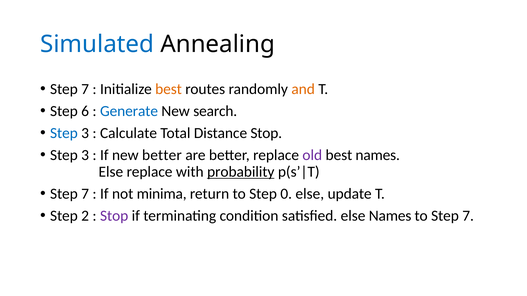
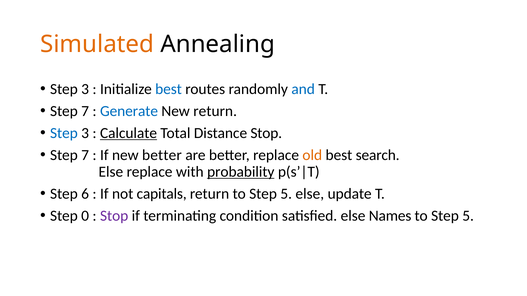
Simulated colour: blue -> orange
7 at (85, 89): 7 -> 3
best at (169, 89) colour: orange -> blue
and colour: orange -> blue
6 at (85, 111): 6 -> 7
New search: search -> return
Calculate underline: none -> present
3 at (85, 155): 3 -> 7
old colour: purple -> orange
best names: names -> search
7 at (85, 194): 7 -> 6
minima: minima -> capitals
return to Step 0: 0 -> 5
2: 2 -> 0
7 at (468, 216): 7 -> 5
